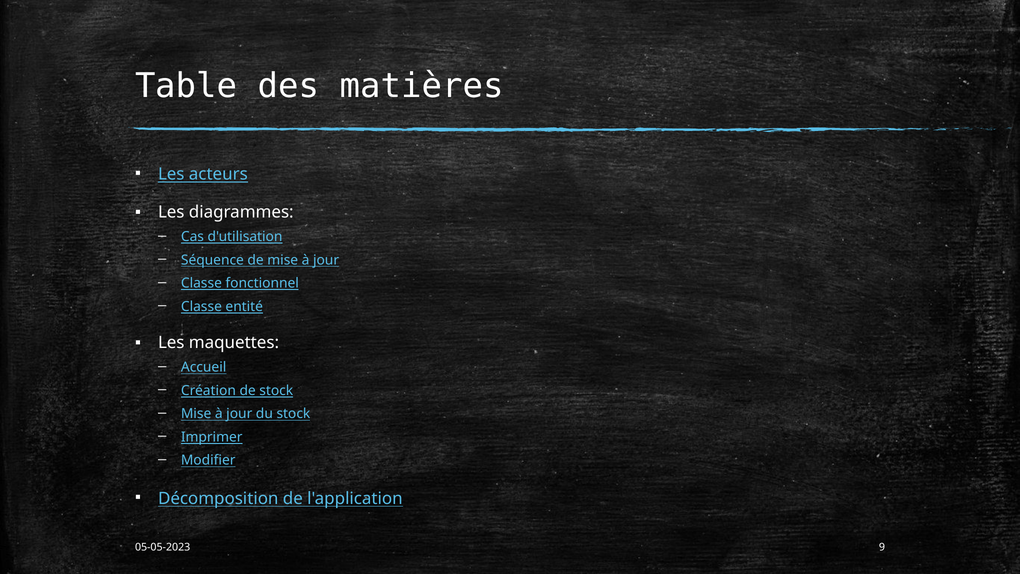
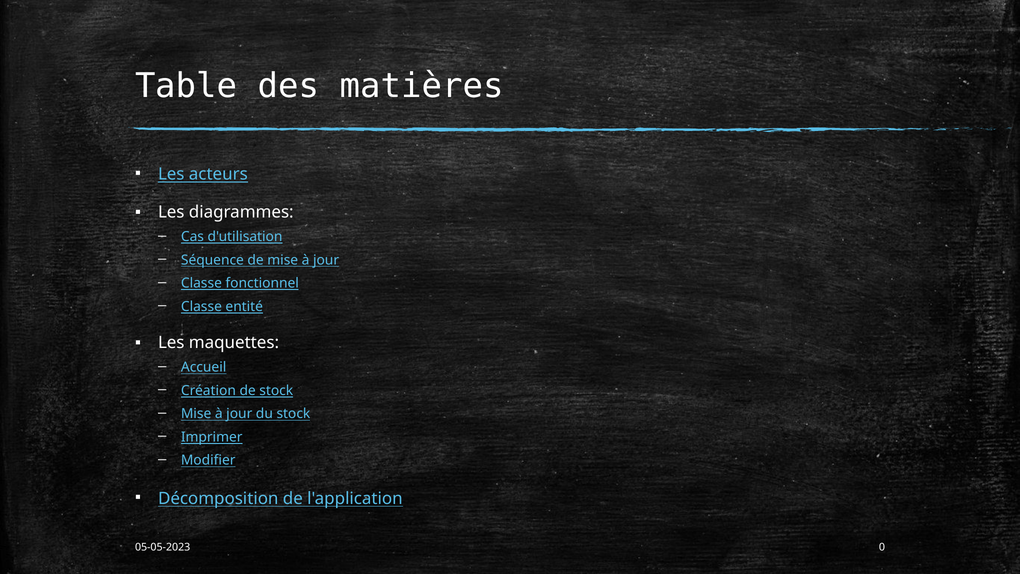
9: 9 -> 0
